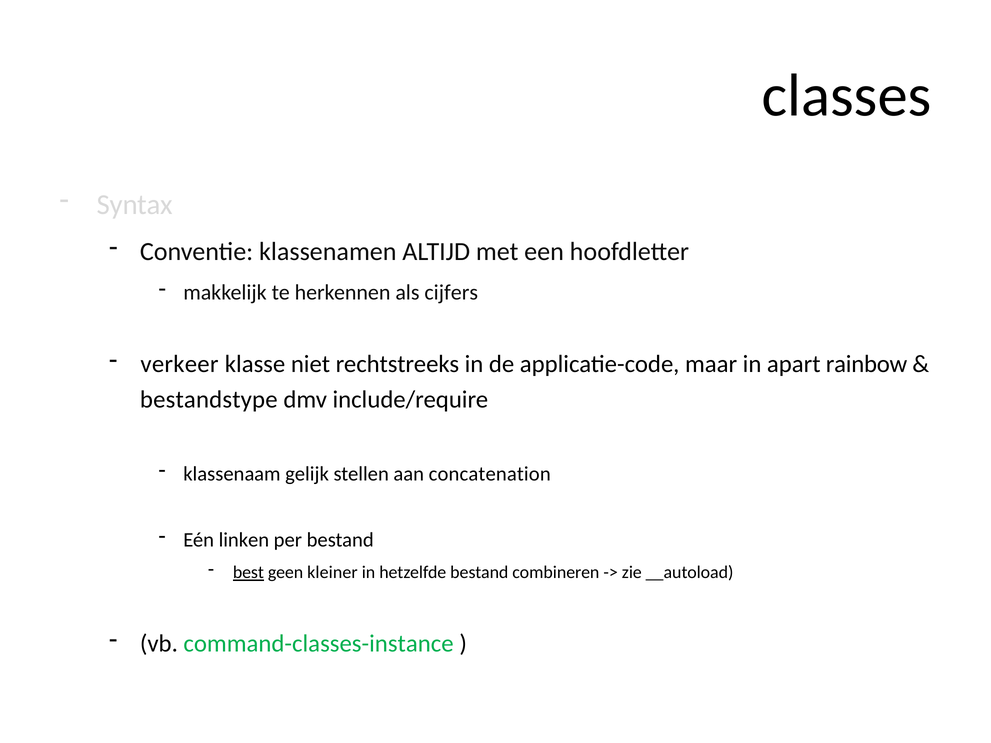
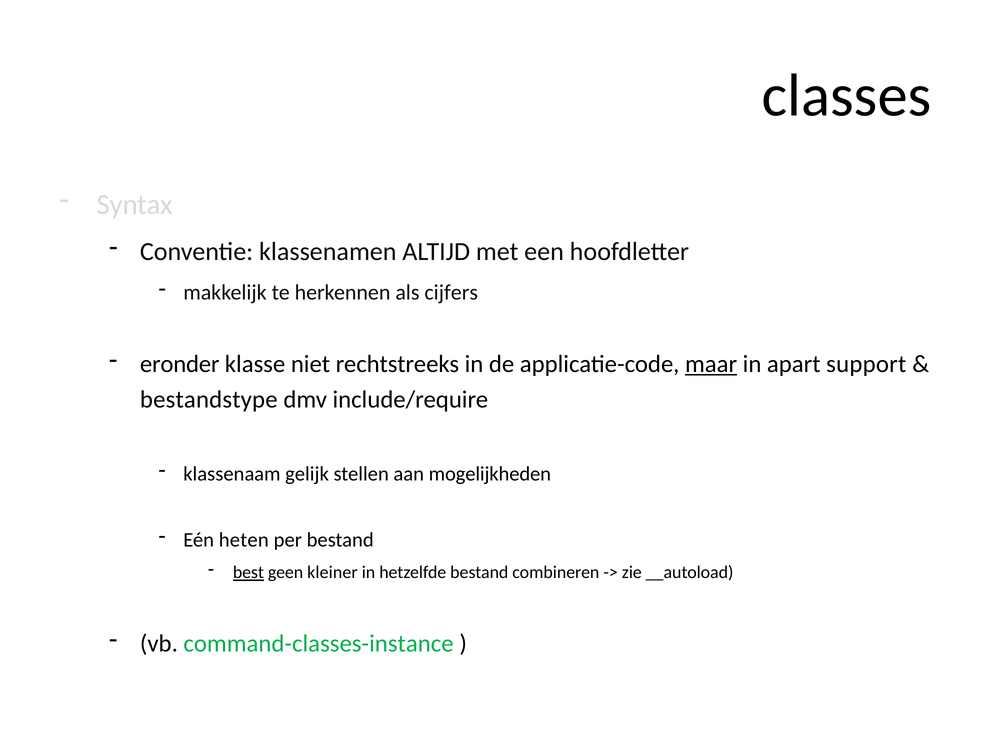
verkeer: verkeer -> eronder
maar underline: none -> present
rainbow: rainbow -> support
concatenation: concatenation -> mogelijkheden
linken: linken -> heten
